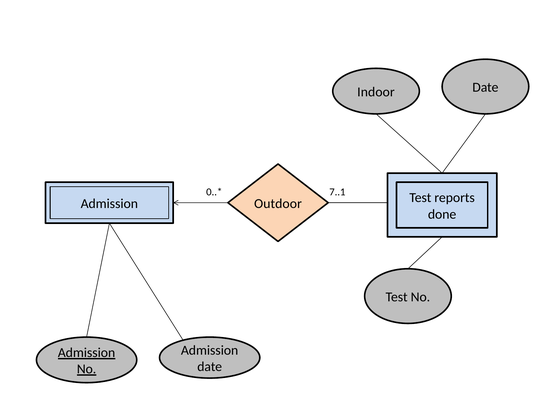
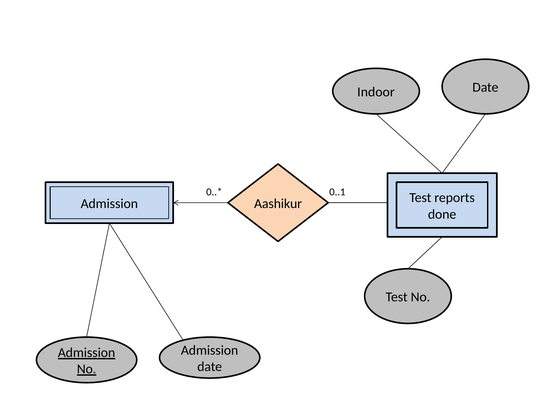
7..1: 7..1 -> 0..1
Outdoor: Outdoor -> Aashikur
